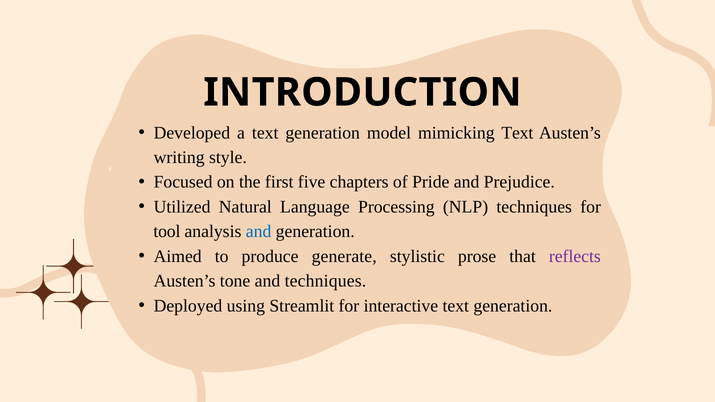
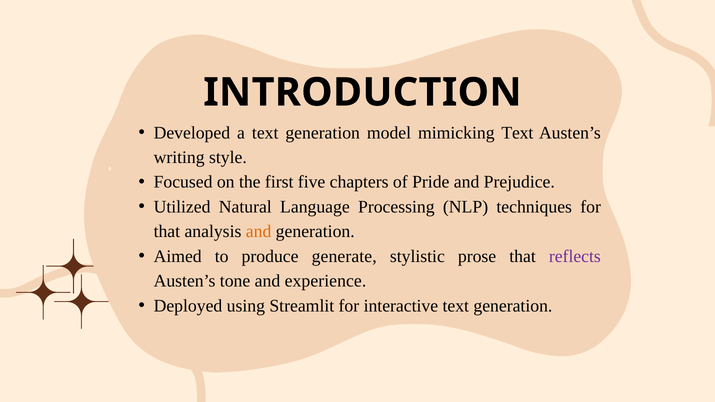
tool at (167, 232): tool -> that
and at (259, 232) colour: blue -> orange
and techniques: techniques -> experience
